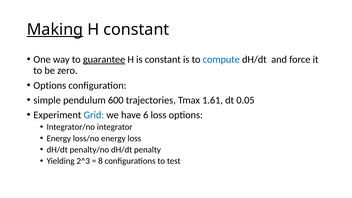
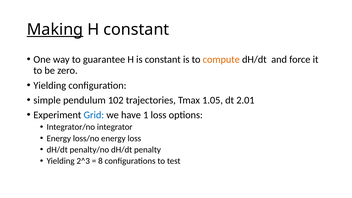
guarantee underline: present -> none
compute colour: blue -> orange
Options at (50, 85): Options -> Yielding
600: 600 -> 102
1.61: 1.61 -> 1.05
0.05: 0.05 -> 2.01
6: 6 -> 1
